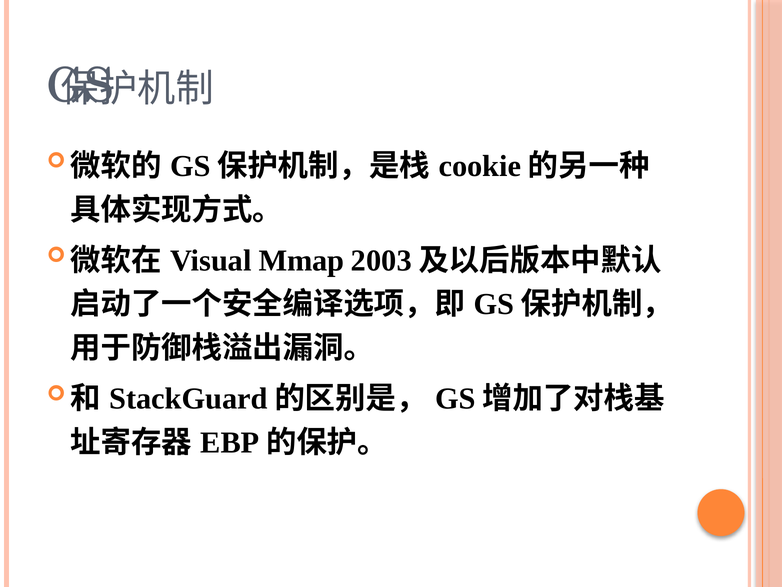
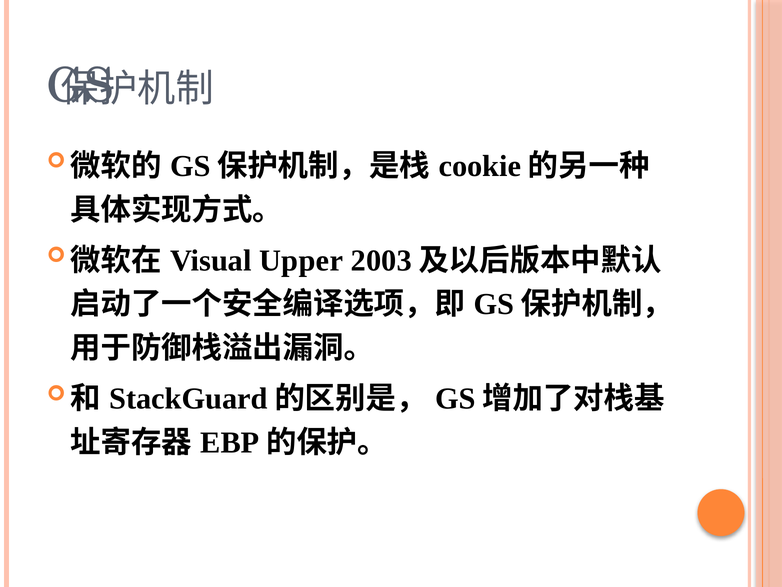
Mmap: Mmap -> Upper
